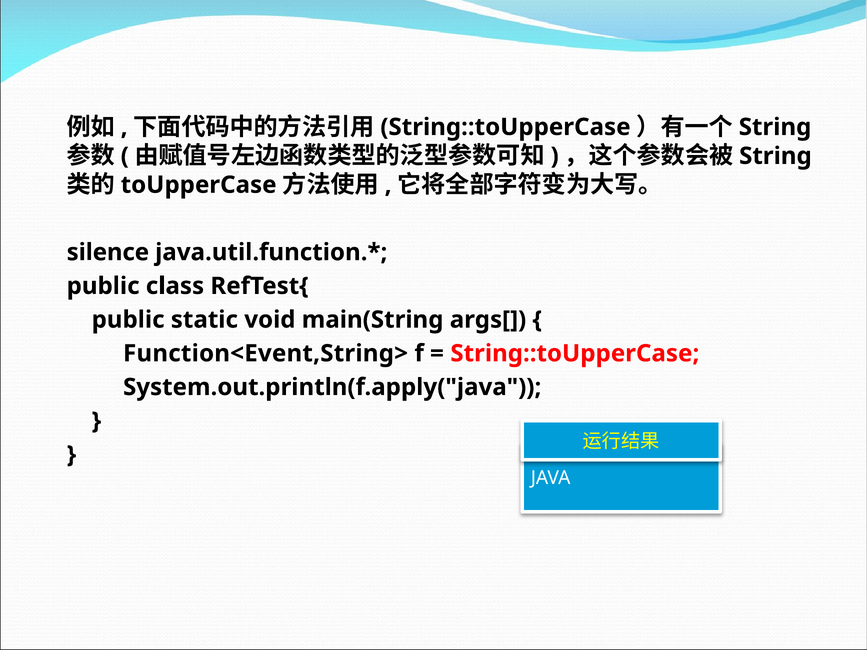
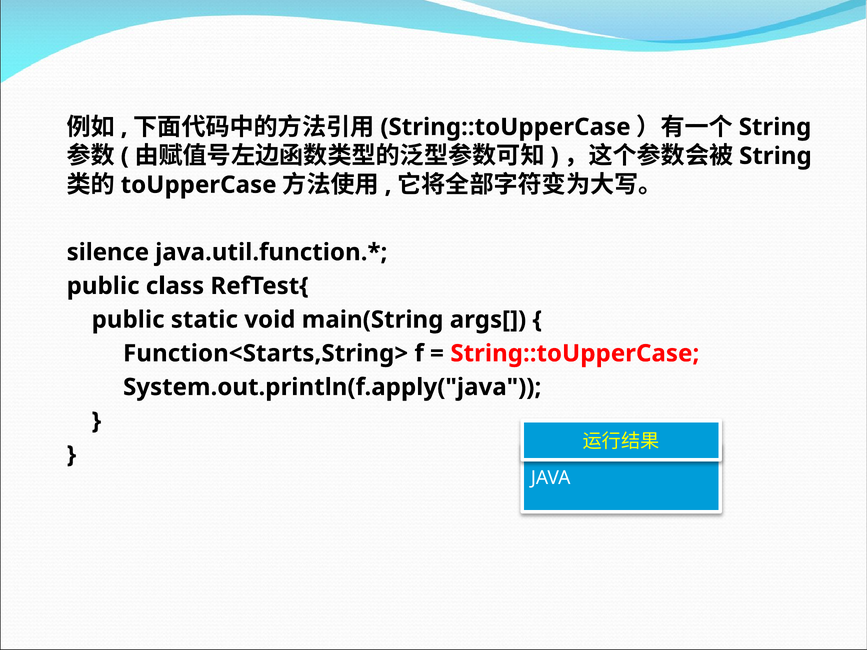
Function<Event,String>: Function<Event,String> -> Function<Starts,String>
